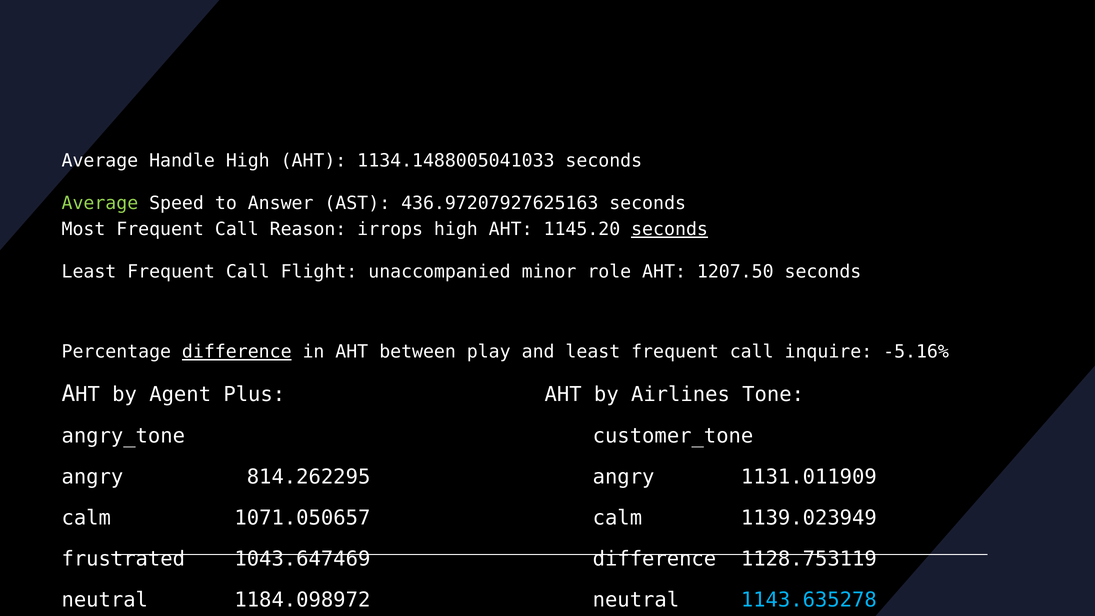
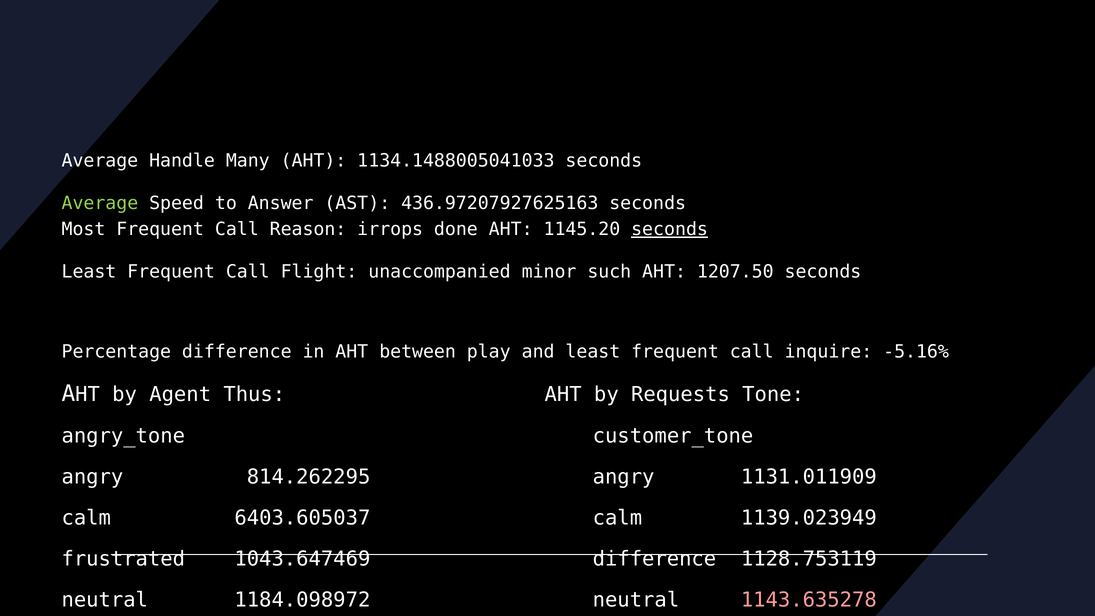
Handle High: High -> Many
irrops high: high -> done
role: role -> such
difference at (237, 352) underline: present -> none
Plus: Plus -> Thus
Airlines: Airlines -> Requests
1071.050657: 1071.050657 -> 6403.605037
1143.635278 colour: light blue -> pink
